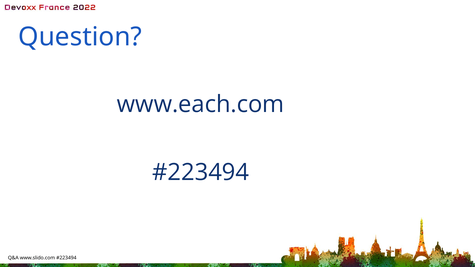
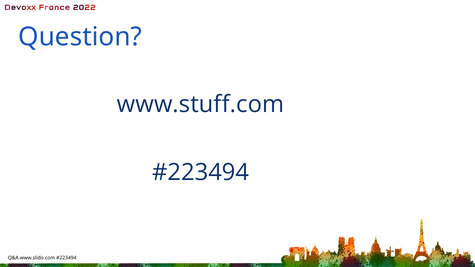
www.each.com: www.each.com -> www.stuff.com
